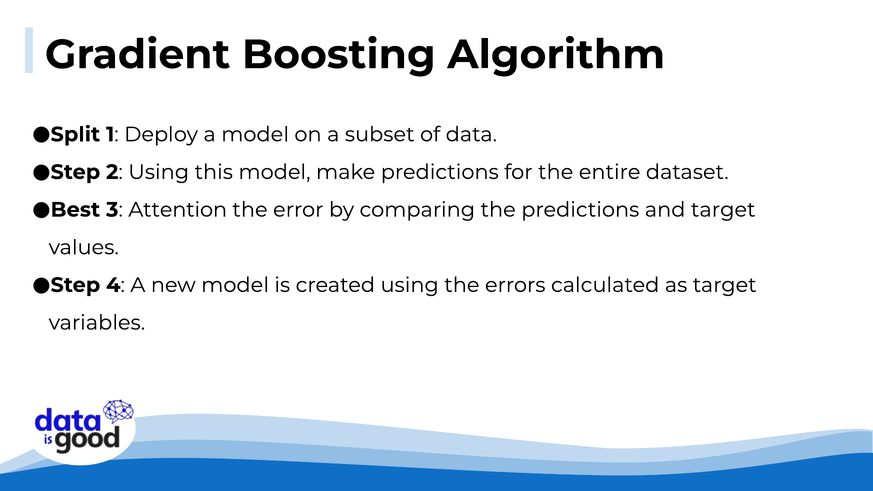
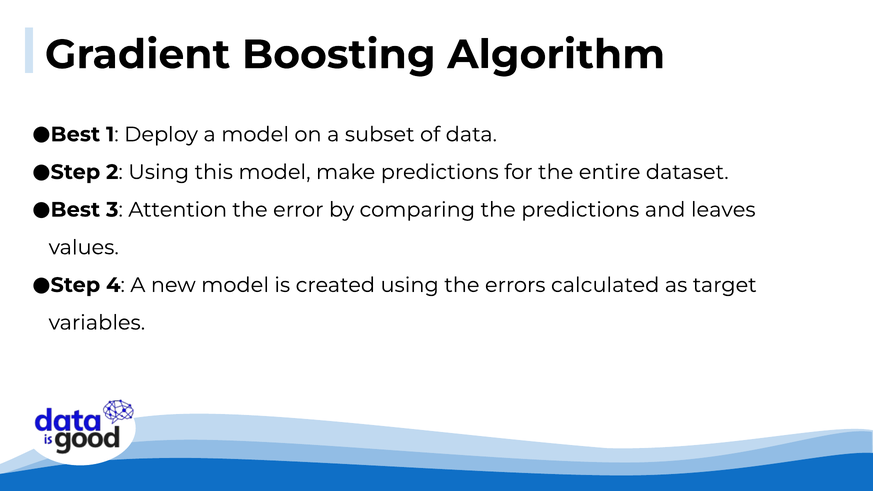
Split at (75, 134): Split -> Best
and target: target -> leaves
